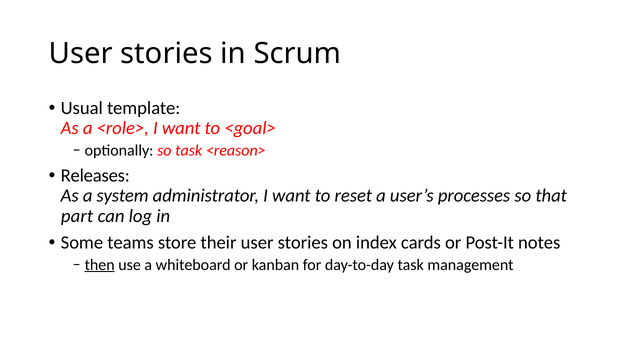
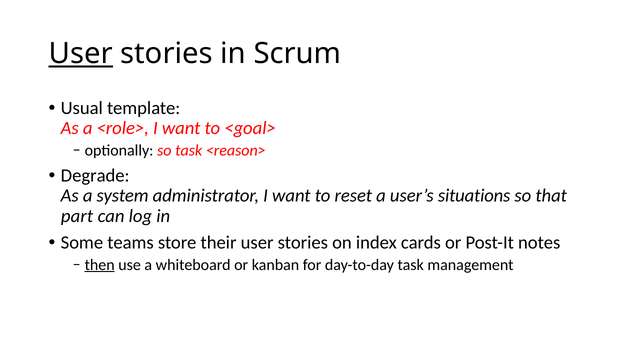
User at (81, 54) underline: none -> present
Releases: Releases -> Degrade
processes: processes -> situations
